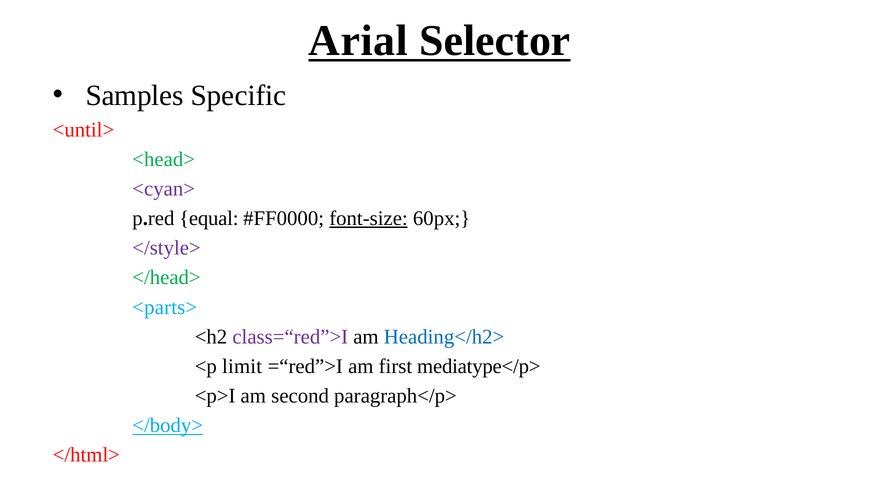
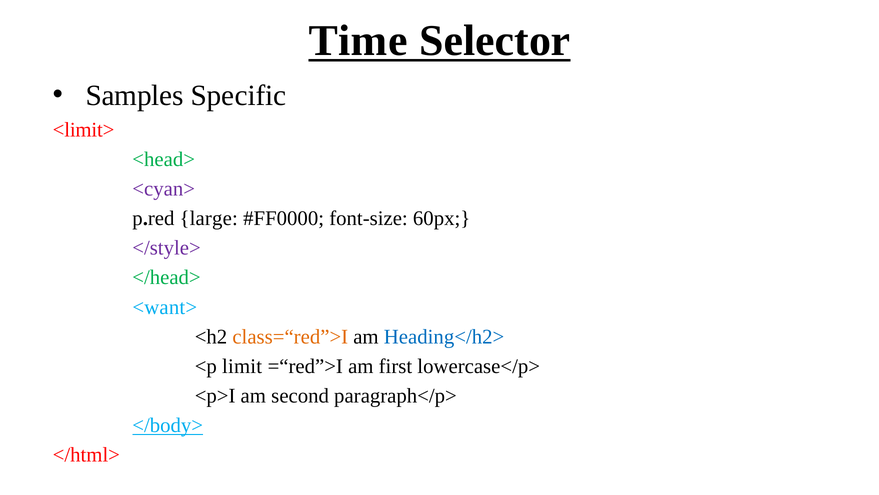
Arial: Arial -> Time
<until>: <until> -> <limit>
equal: equal -> large
font-size underline: present -> none
<parts>: <parts> -> <want>
class=“red”>I colour: purple -> orange
mediatype</p>: mediatype</p> -> lowercase</p>
